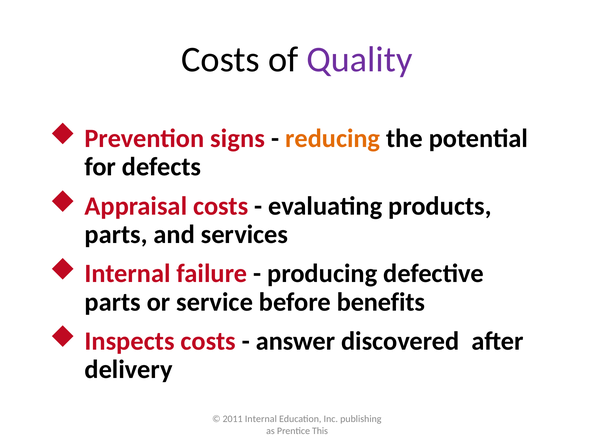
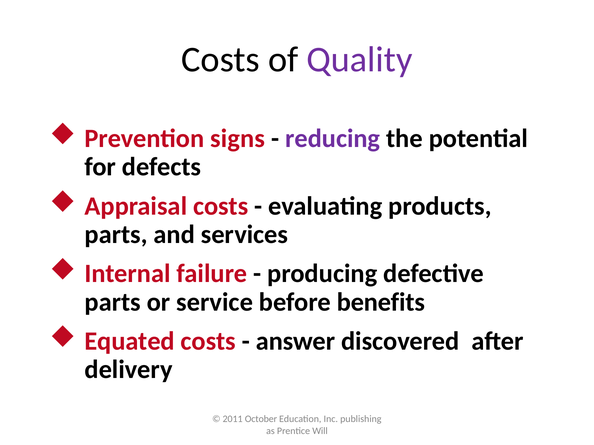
reducing colour: orange -> purple
Inspects: Inspects -> Equated
2011 Internal: Internal -> October
This: This -> Will
